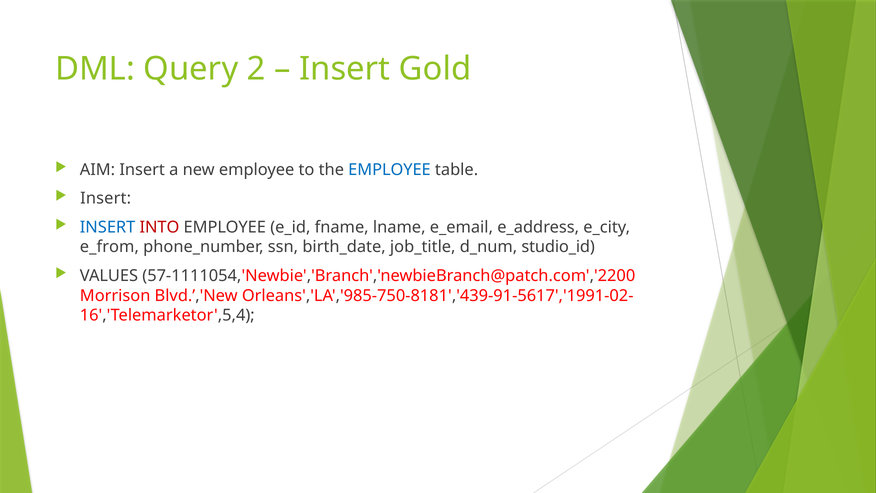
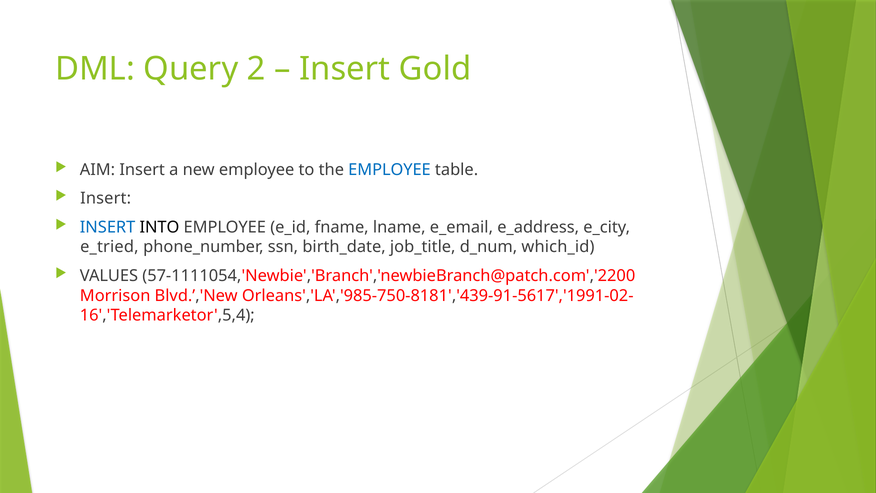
INTO colour: red -> black
e_from: e_from -> e_tried
studio_id: studio_id -> which_id
